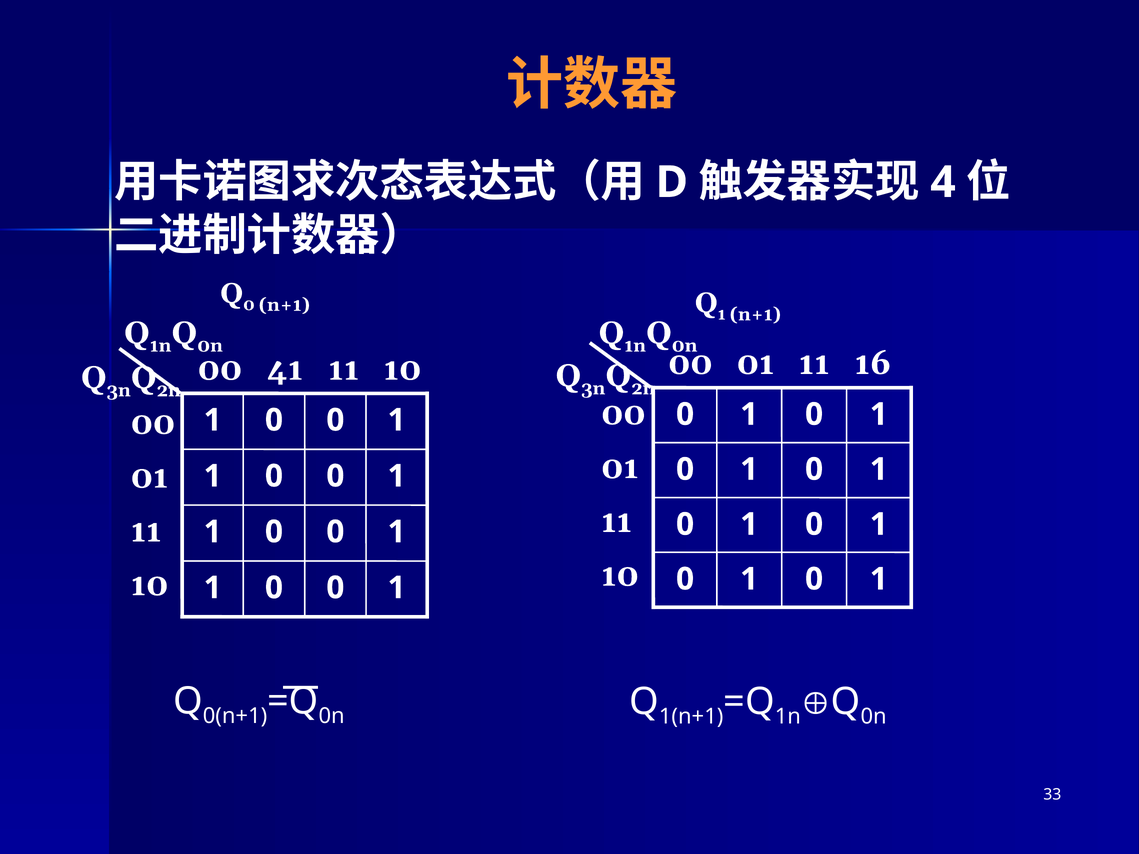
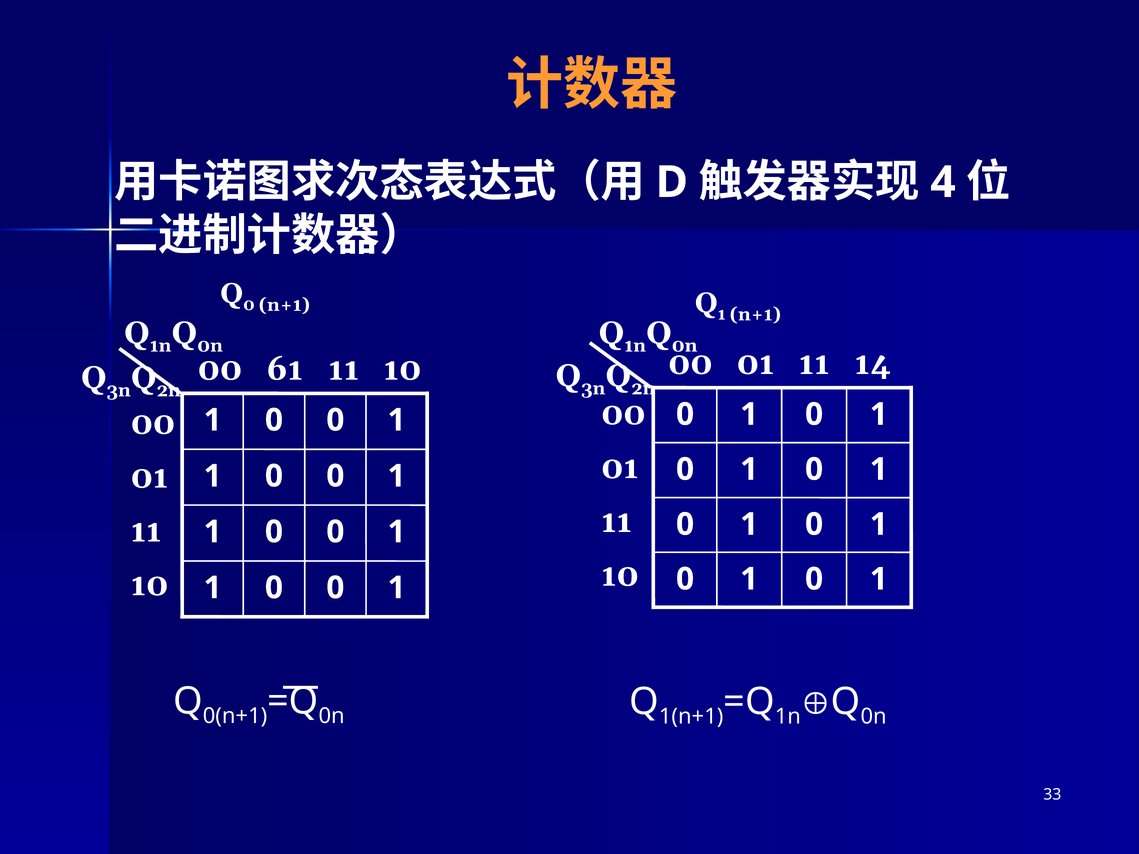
16: 16 -> 14
41: 41 -> 61
